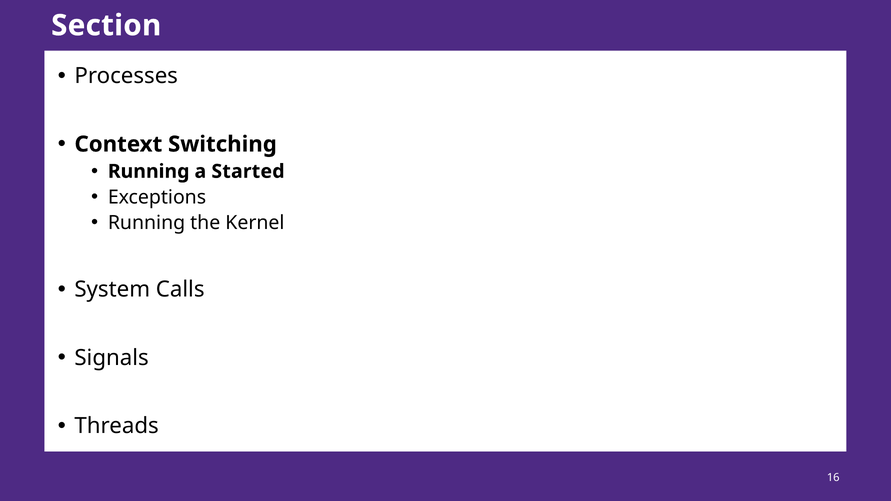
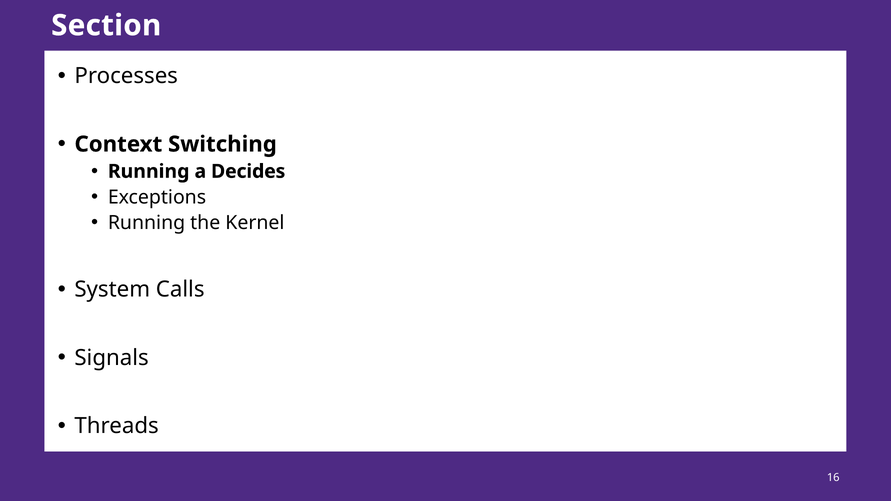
Started: Started -> Decides
